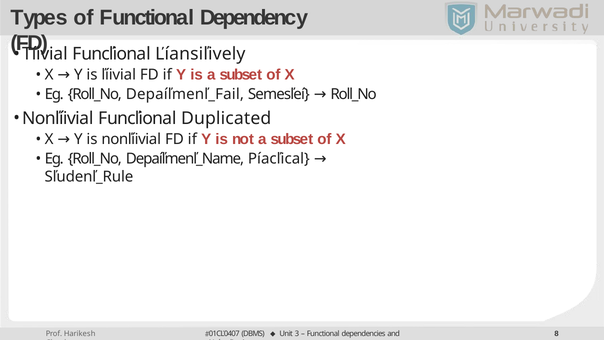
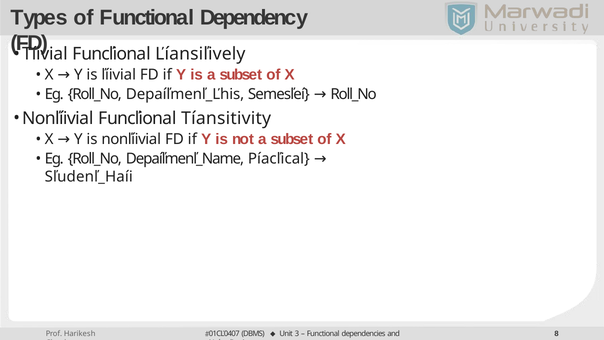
Depaíľmenľ_Fail: Depaíľmenľ_Fail -> Depaíľmenľ_Ľhis
Duplicated: Duplicated -> Tíansitivity
Sľudenľ_Rule: Sľudenľ_Rule -> Sľudenľ_Haíi
